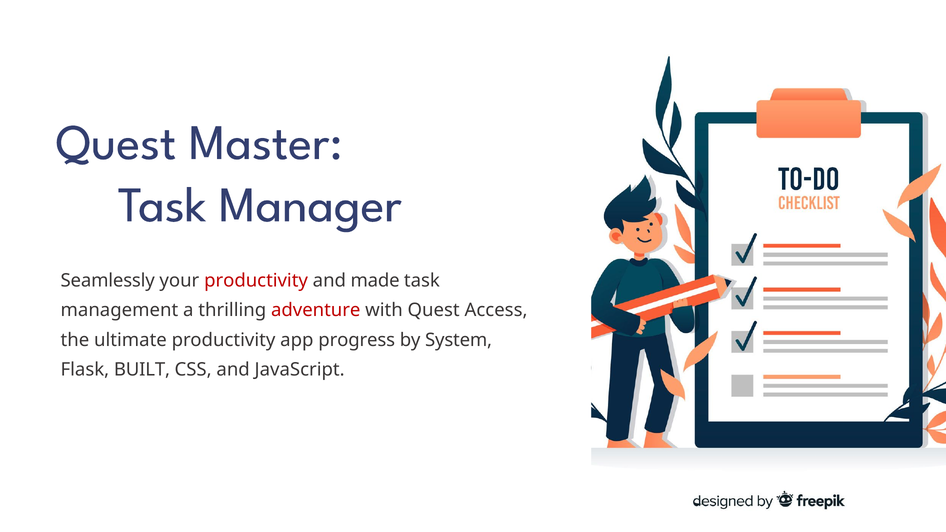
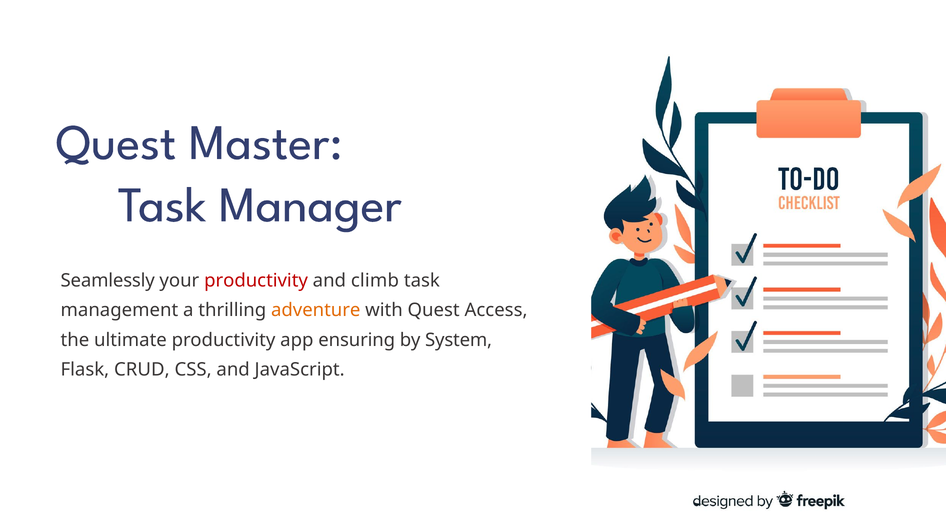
made: made -> climb
adventure colour: red -> orange
progress: progress -> ensuring
BUILT: BUILT -> CRUD
